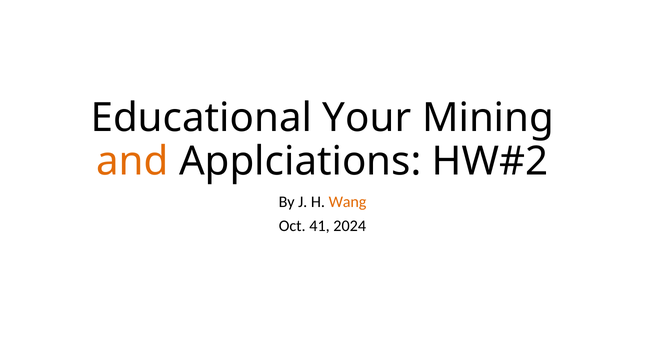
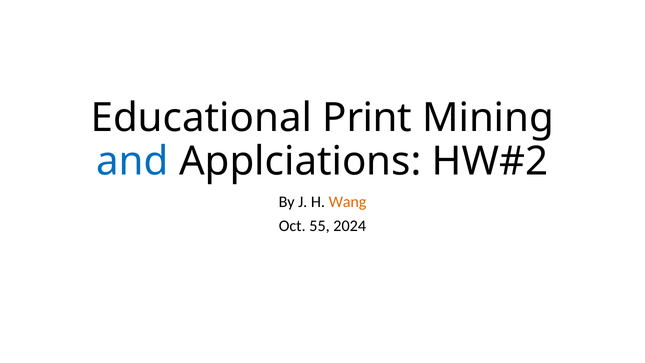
Your: Your -> Print
and colour: orange -> blue
41: 41 -> 55
